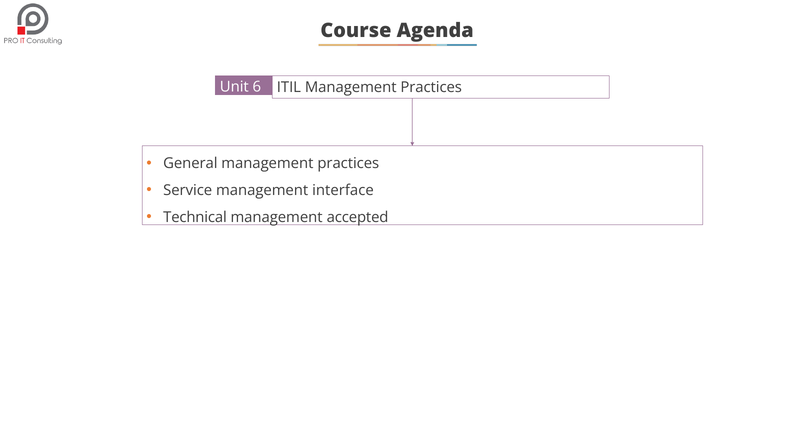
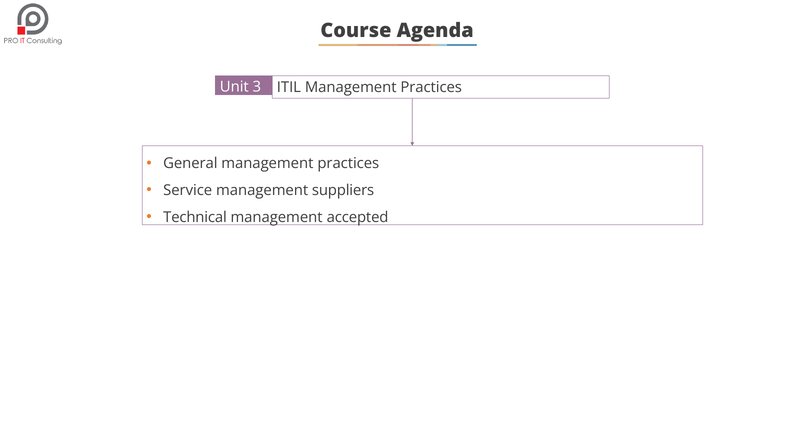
6: 6 -> 3
interface: interface -> suppliers
